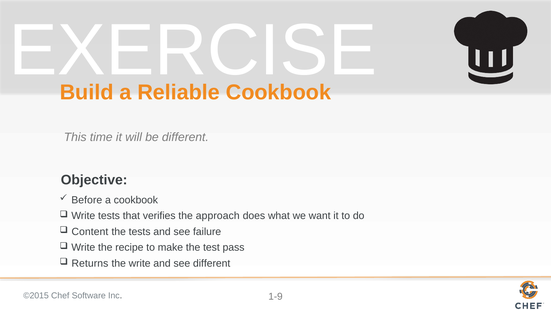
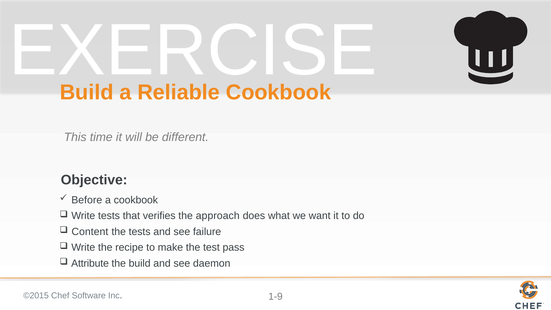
Returns: Returns -> Attribute
the write: write -> build
see different: different -> daemon
